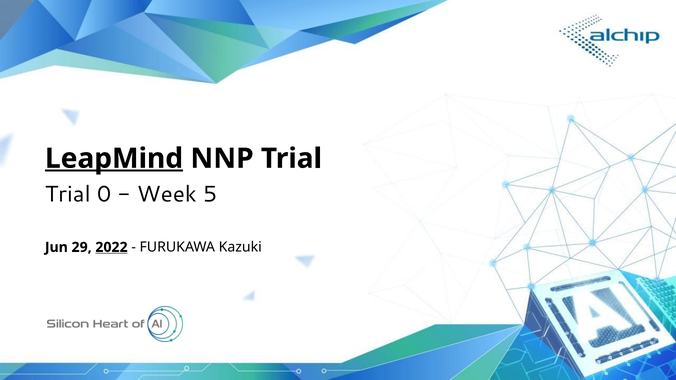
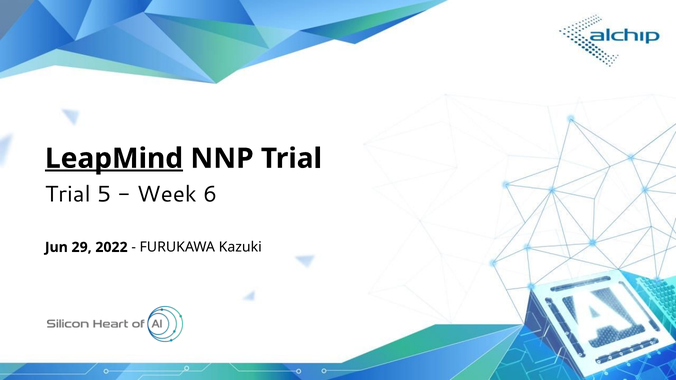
0: 0 -> 5
5: 5 -> 6
2022 underline: present -> none
